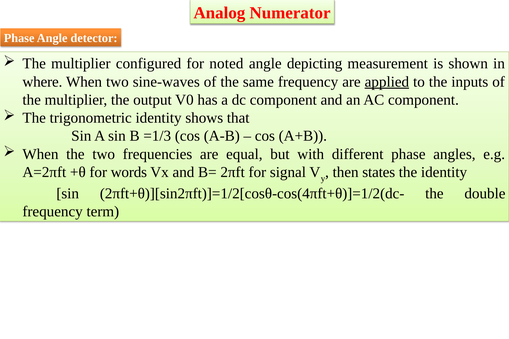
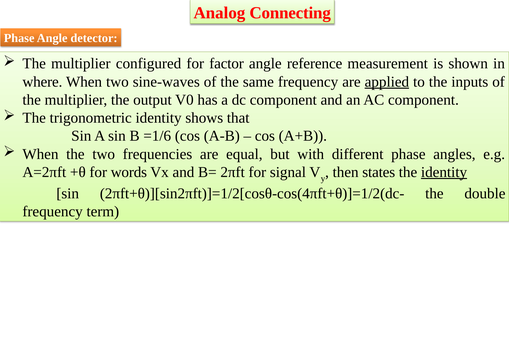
Numerator: Numerator -> Connecting
noted: noted -> factor
depicting: depicting -> reference
=1/3: =1/3 -> =1/6
identity at (444, 172) underline: none -> present
